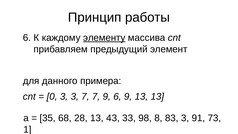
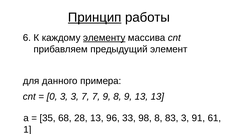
Принцип underline: none -> present
9 6: 6 -> 8
43: 43 -> 96
73: 73 -> 61
